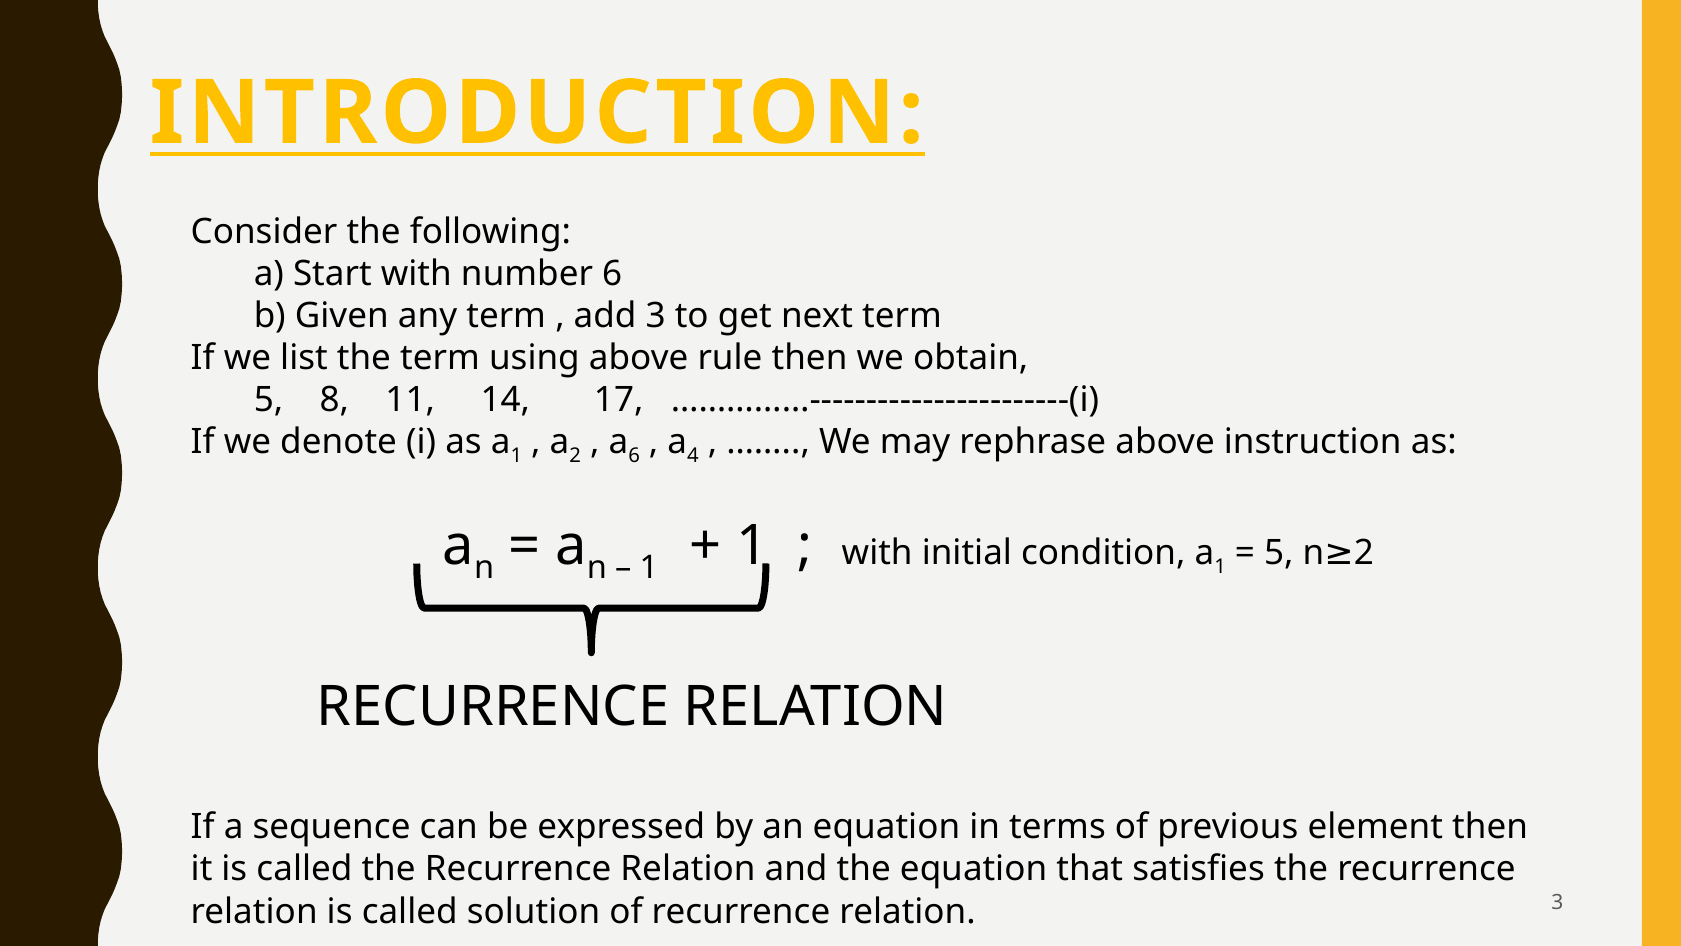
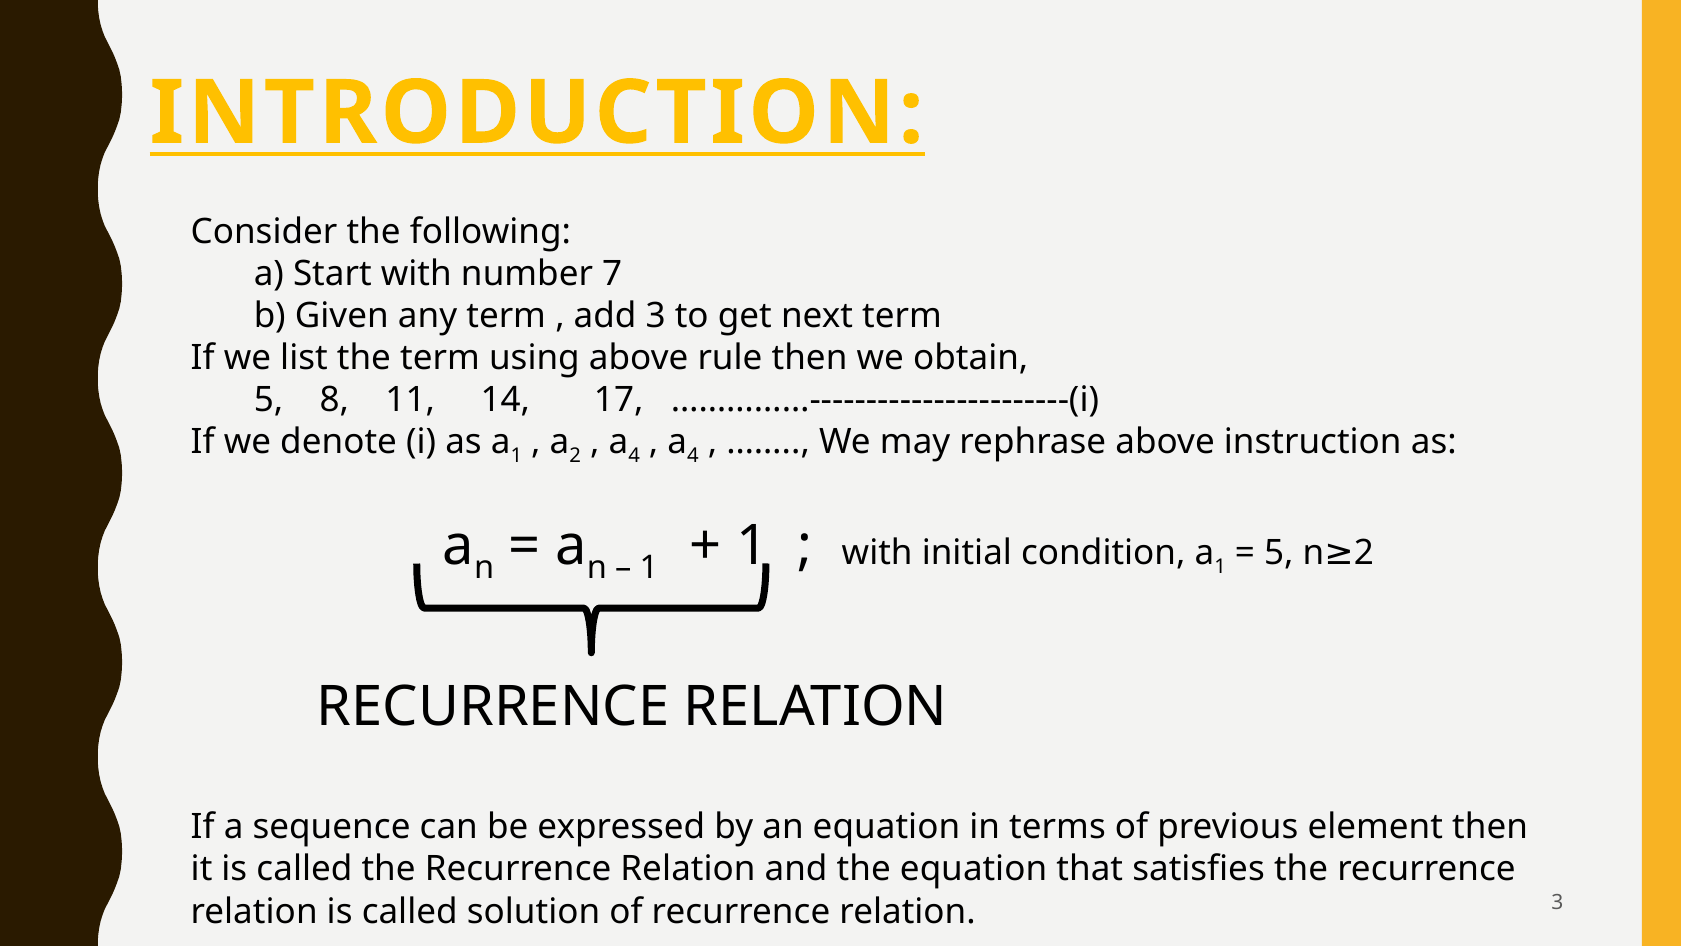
number 6: 6 -> 7
6 at (634, 456): 6 -> 4
